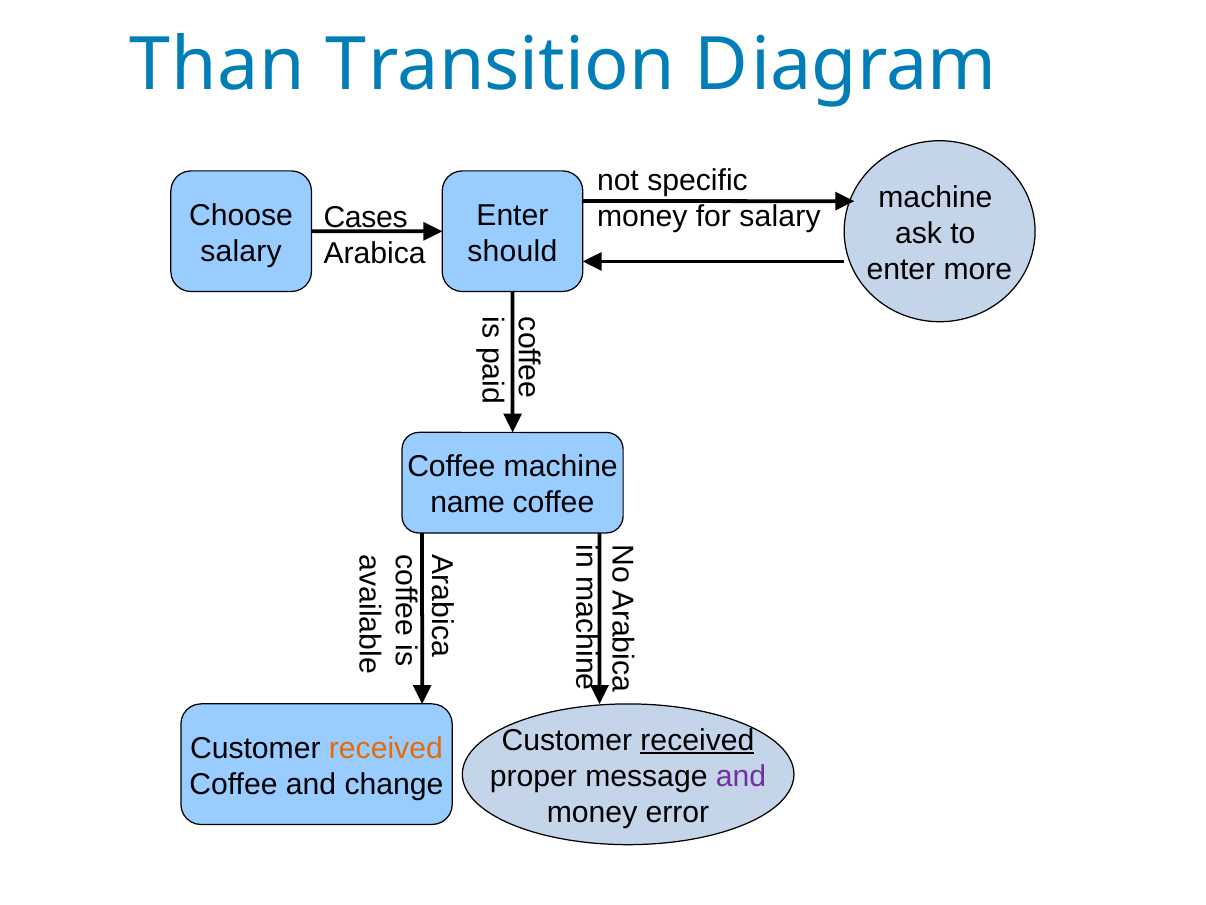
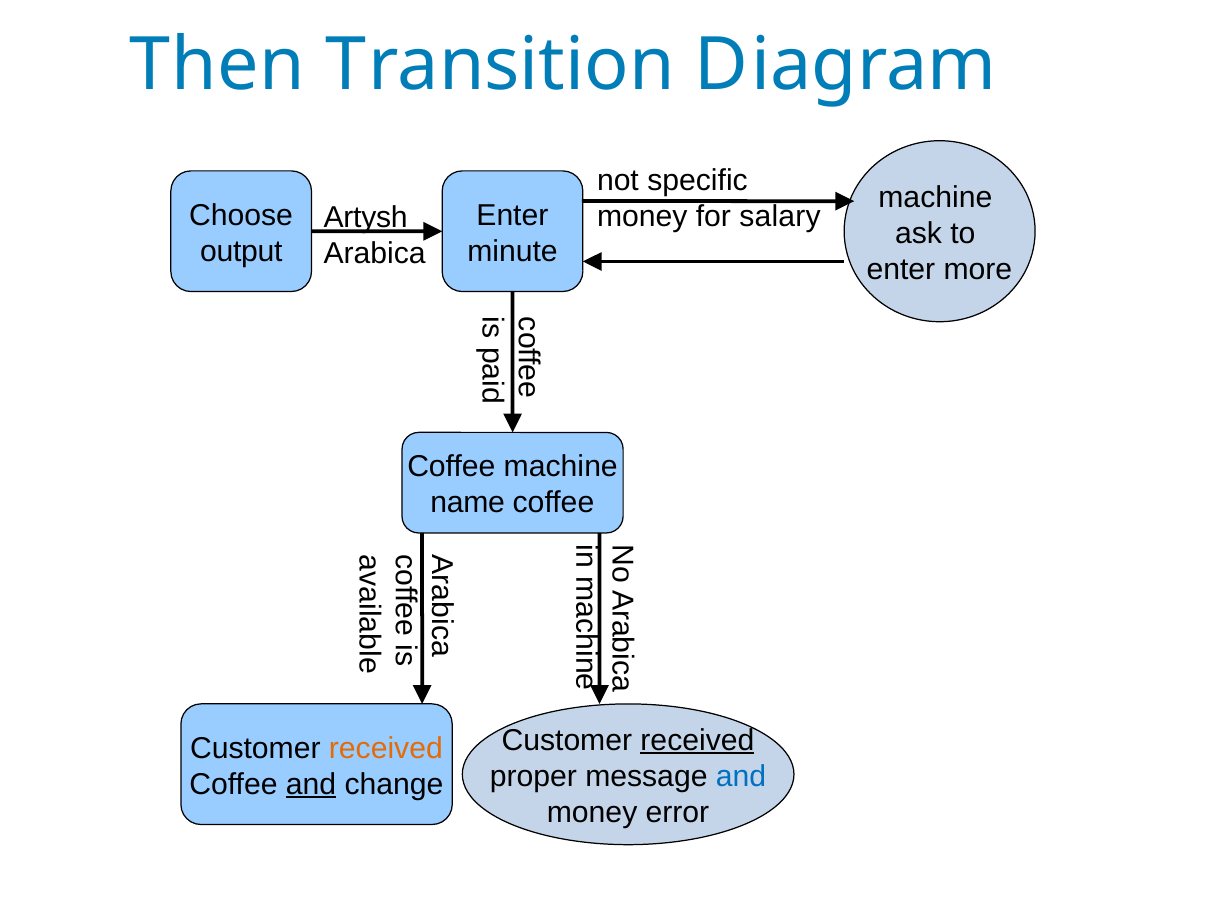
Than: Than -> Then
Cases: Cases -> Artysh
salary at (241, 251): salary -> output
should: should -> minute
and at (741, 776) colour: purple -> blue
and at (311, 784) underline: none -> present
